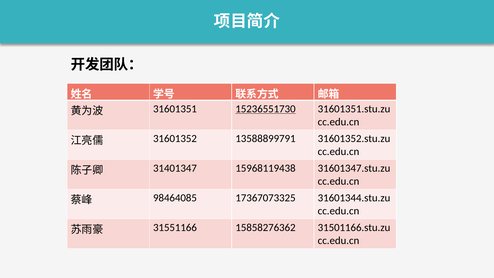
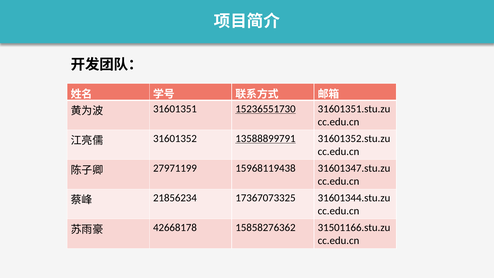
13588899791 underline: none -> present
31401347: 31401347 -> 27971199
98464085: 98464085 -> 21856234
31551166: 31551166 -> 42668178
